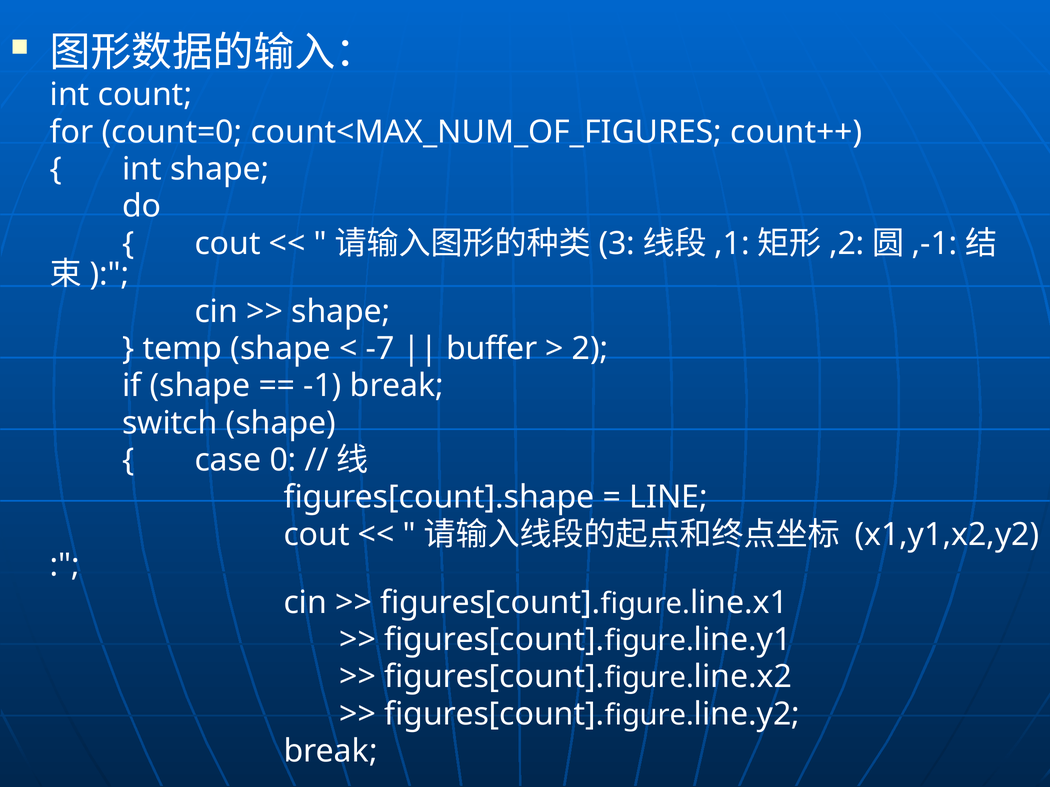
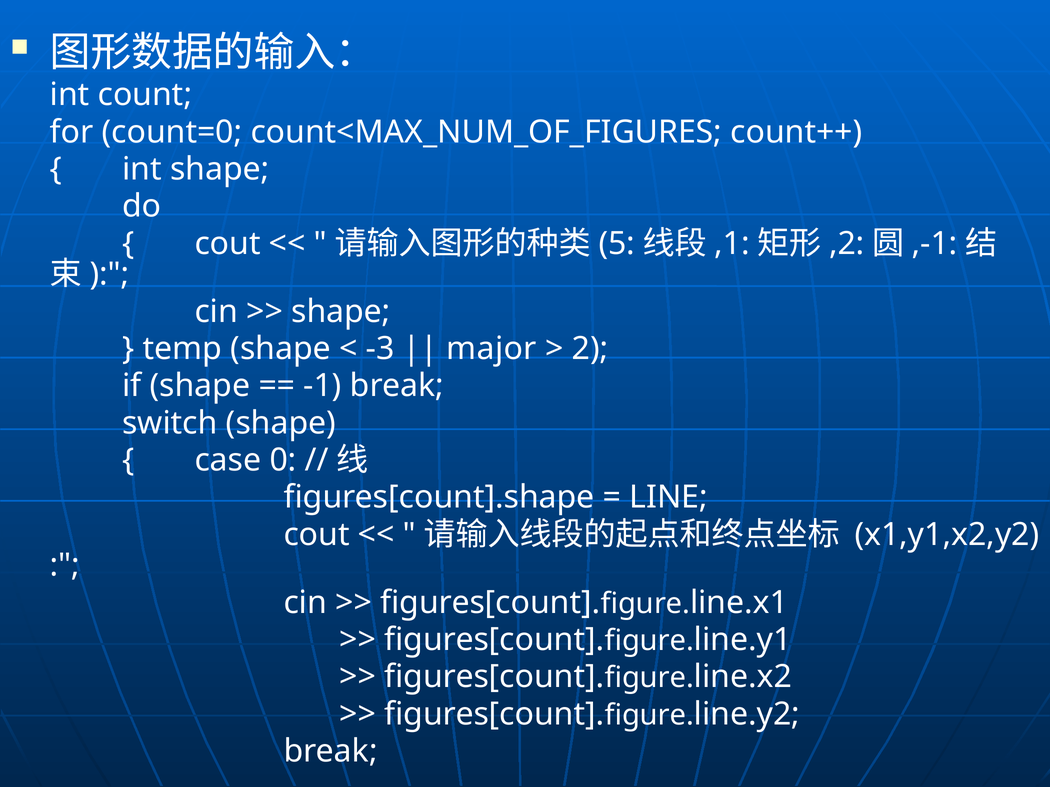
3: 3 -> 5
-7: -7 -> -3
buffer: buffer -> major
